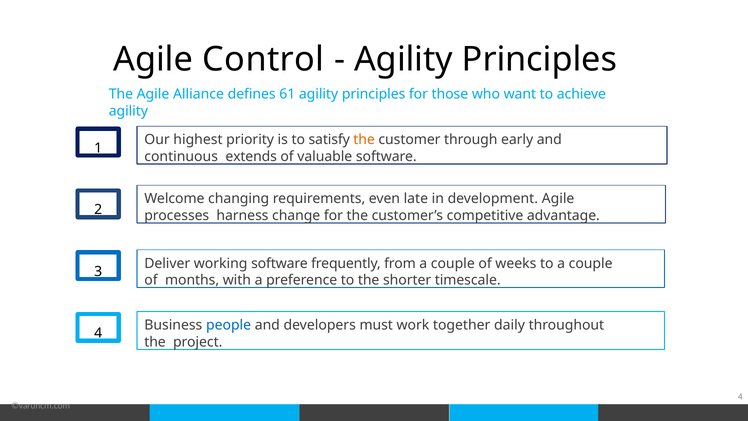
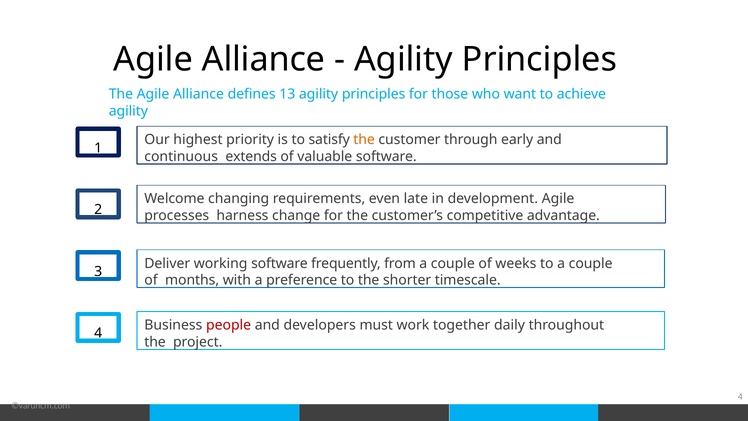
Control at (263, 59): Control -> Alliance
61: 61 -> 13
people colour: blue -> red
